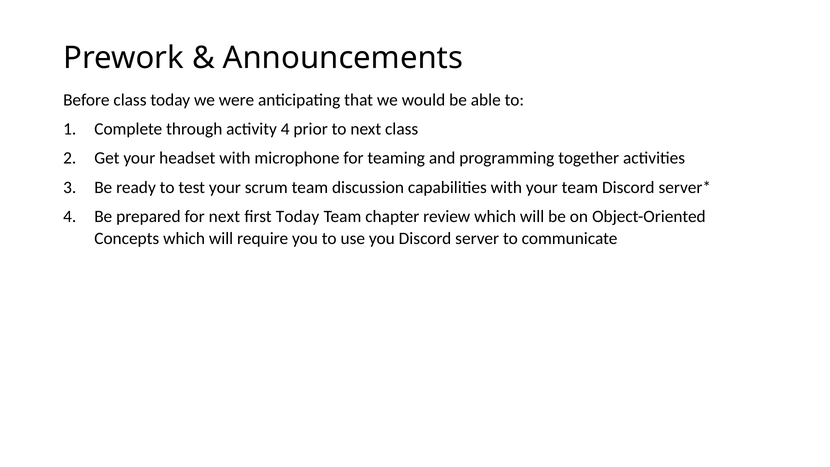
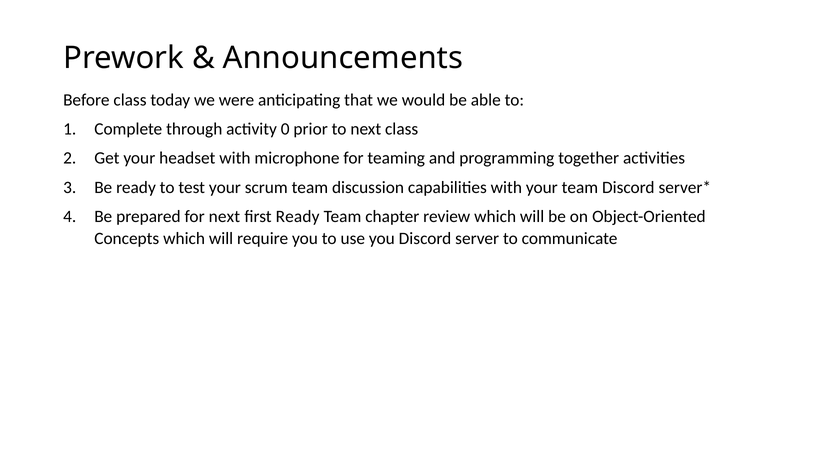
activity 4: 4 -> 0
first Today: Today -> Ready
